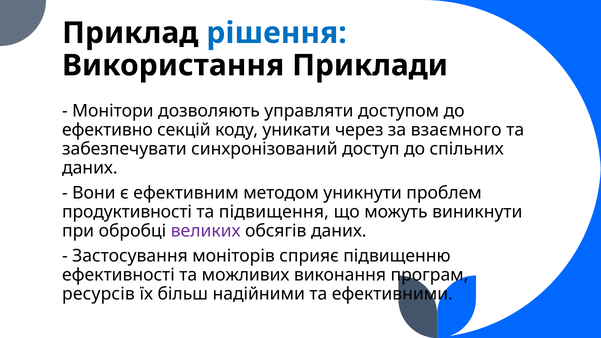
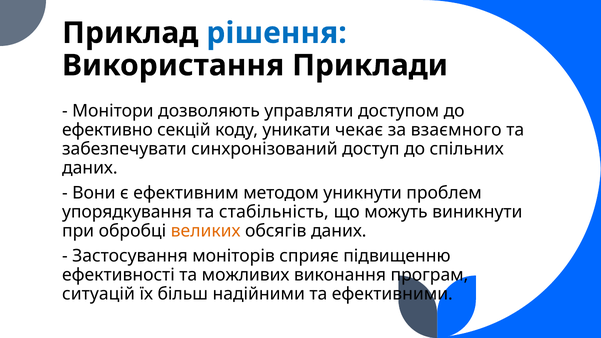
через: через -> чекає
продуктивності: продуктивності -> упорядкування
підвищення: підвищення -> стабільність
великих colour: purple -> orange
ресурсів: ресурсів -> ситуацій
